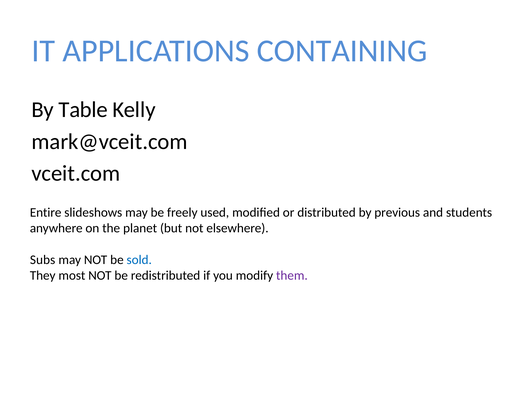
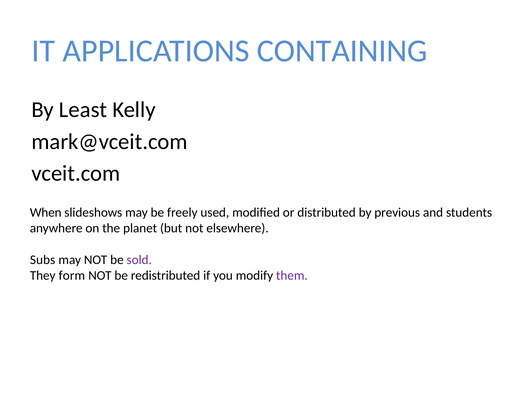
Table: Table -> Least
Entire: Entire -> When
sold colour: blue -> purple
most: most -> form
